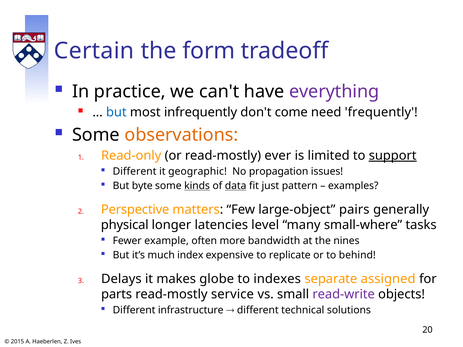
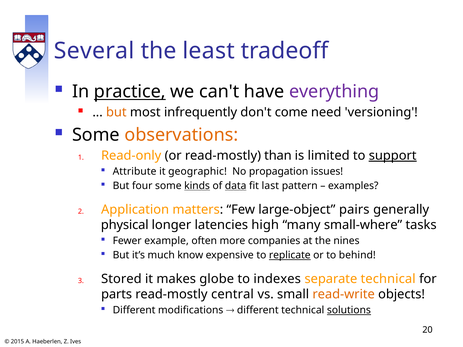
Certain: Certain -> Several
form: form -> least
practice underline: none -> present
but at (116, 112) colour: blue -> orange
frequently: frequently -> versioning
ever: ever -> than
Different at (135, 171): Different -> Attribute
byte: byte -> four
just: just -> last
Perspective: Perspective -> Application
level: level -> high
bandwidth: bandwidth -> companies
index: index -> know
replicate underline: none -> present
Delays: Delays -> Stored
separate assigned: assigned -> technical
service: service -> central
read-write colour: purple -> orange
infrastructure: infrastructure -> modifications
solutions underline: none -> present
